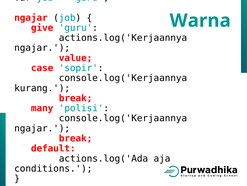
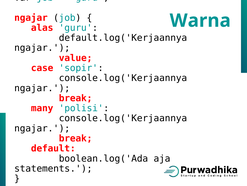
give: give -> alas
actions.log('Kerjaannya: actions.log('Kerjaannya -> default.log('Kerjaannya
kurang at (42, 88): kurang -> ngajar
actions.log('Ada: actions.log('Ada -> boolean.log('Ada
conditions: conditions -> statements
